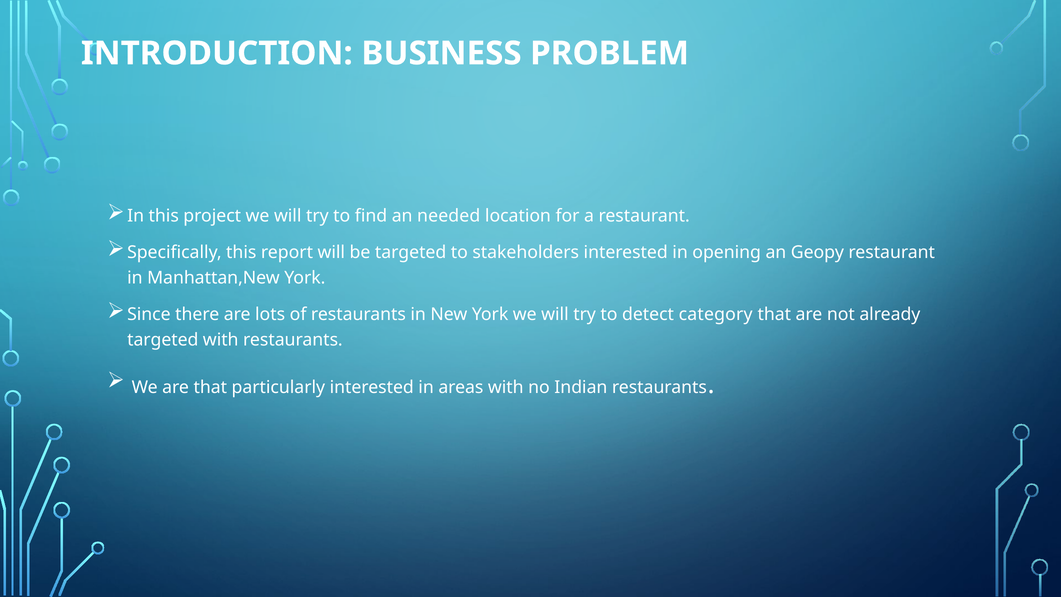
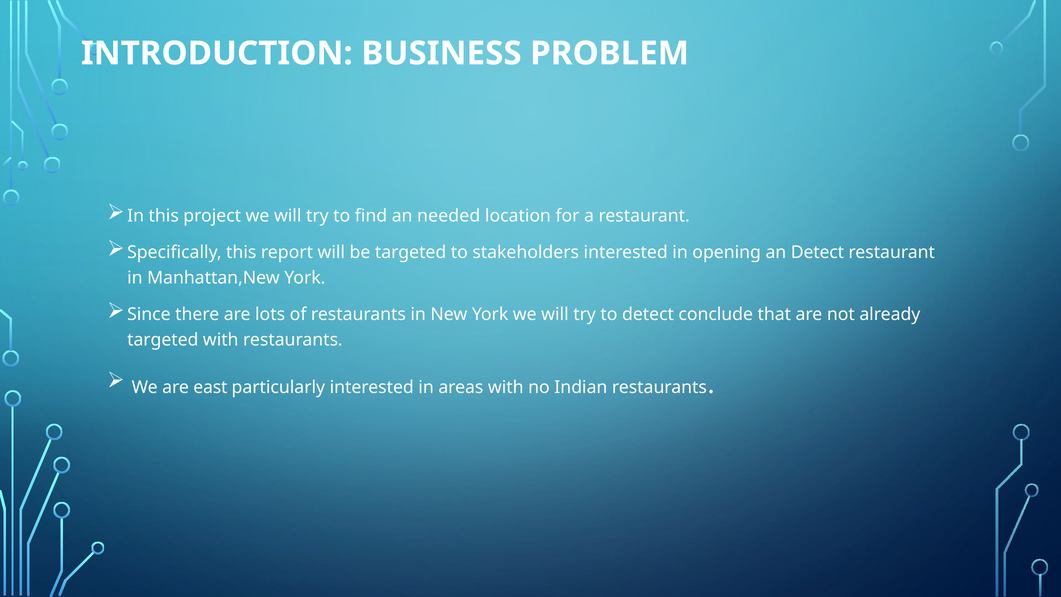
an Geopy: Geopy -> Detect
category: category -> conclude
are that: that -> east
